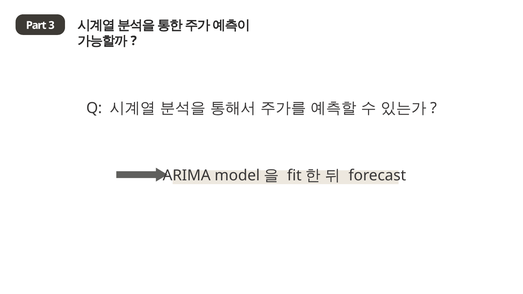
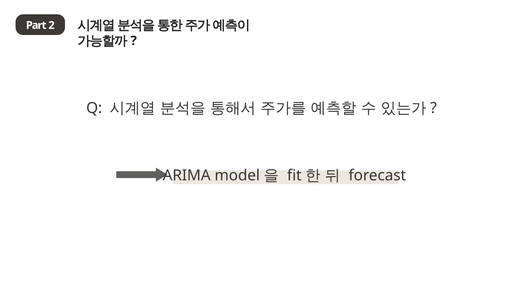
3: 3 -> 2
